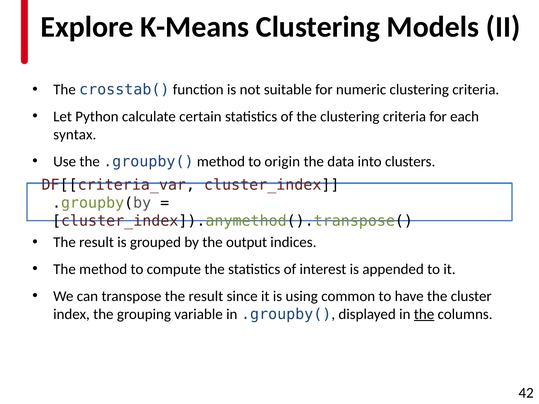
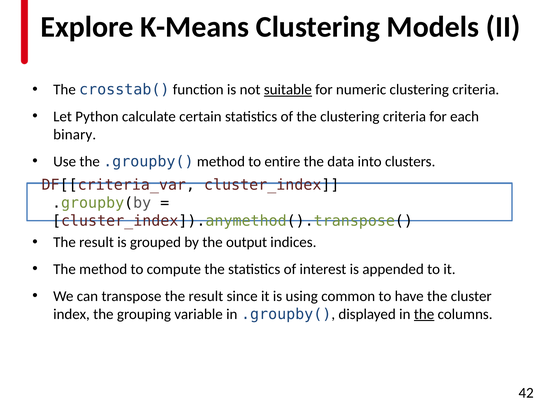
suitable underline: none -> present
syntax: syntax -> binary
origin: origin -> entire
